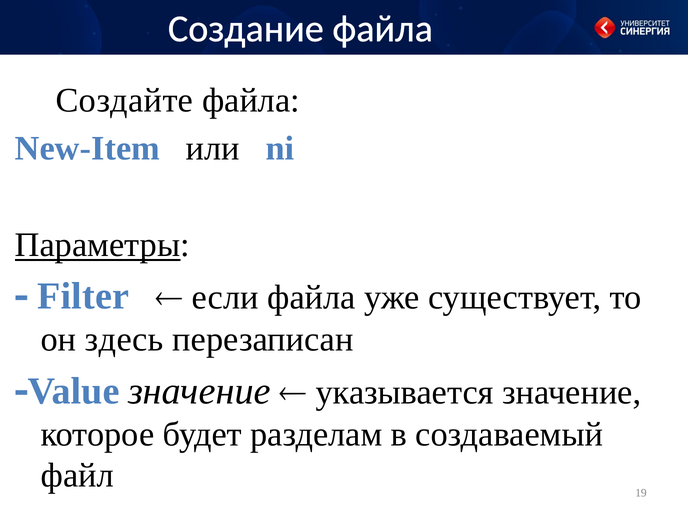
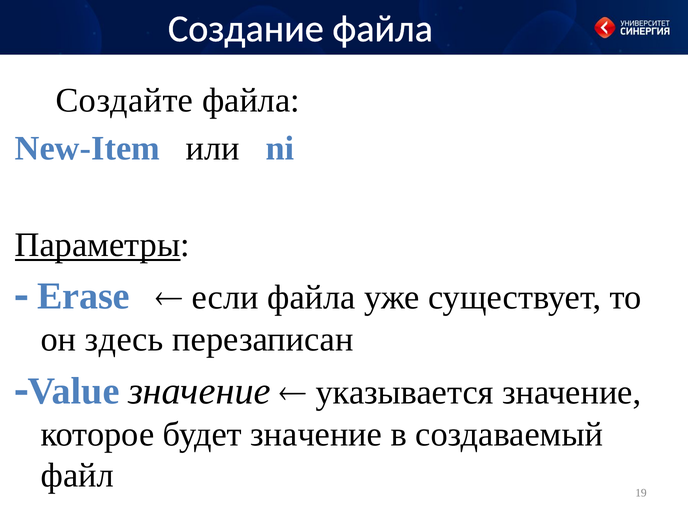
Filter: Filter -> Erase
будет разделам: разделам -> значение
